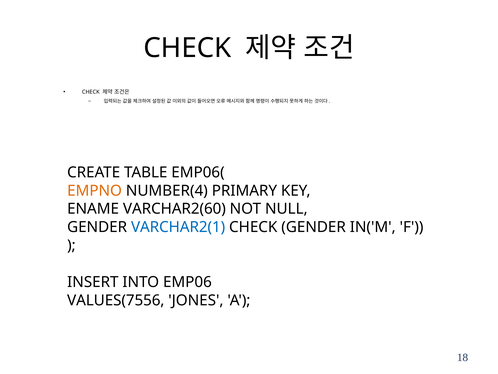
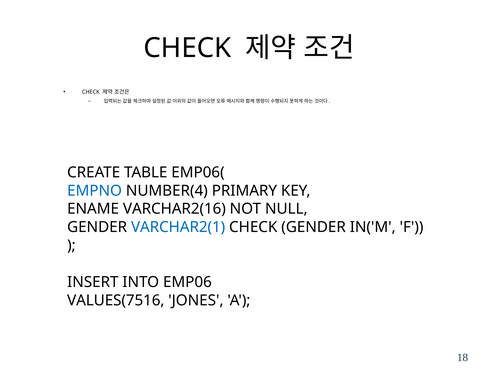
EMPNO colour: orange -> blue
VARCHAR2(60: VARCHAR2(60 -> VARCHAR2(16
VALUES(7556: VALUES(7556 -> VALUES(7516
